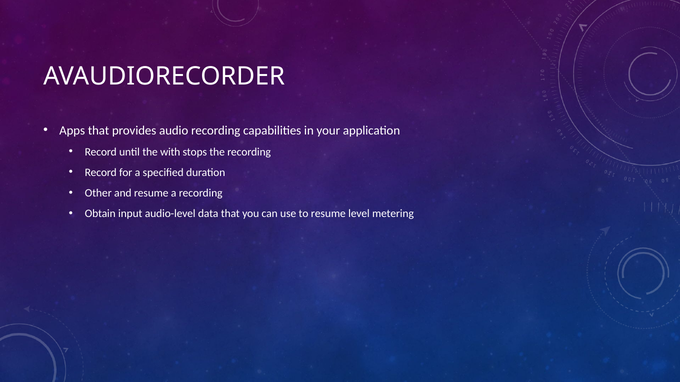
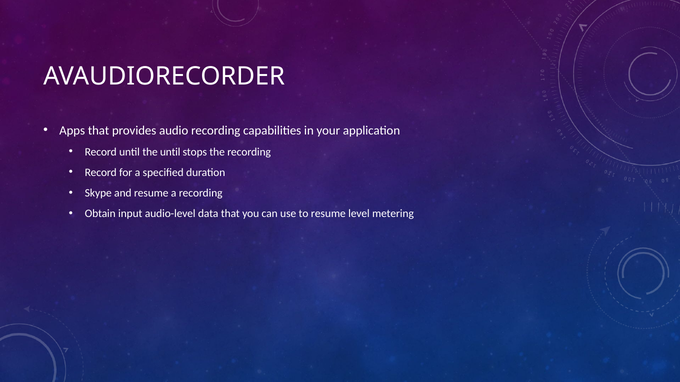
the with: with -> until
Other: Other -> Skype
